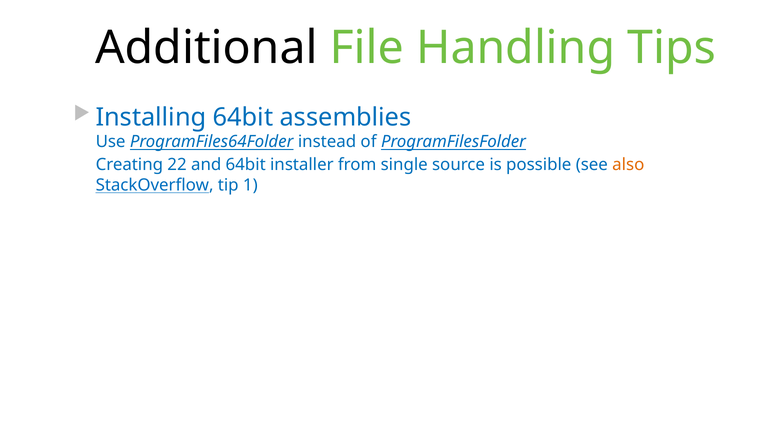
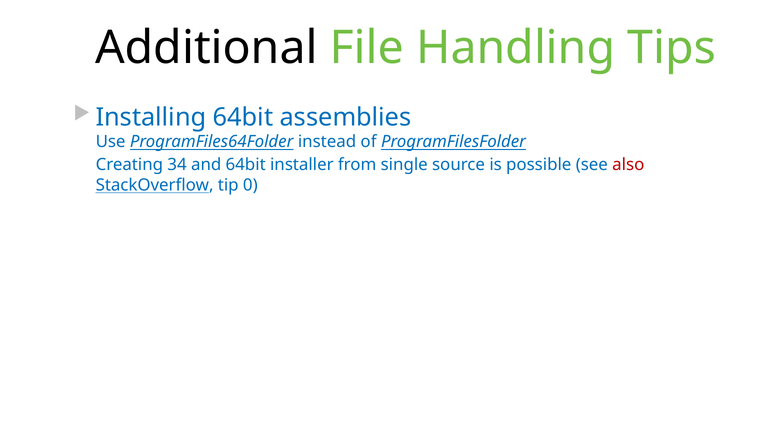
22: 22 -> 34
also colour: orange -> red
1: 1 -> 0
